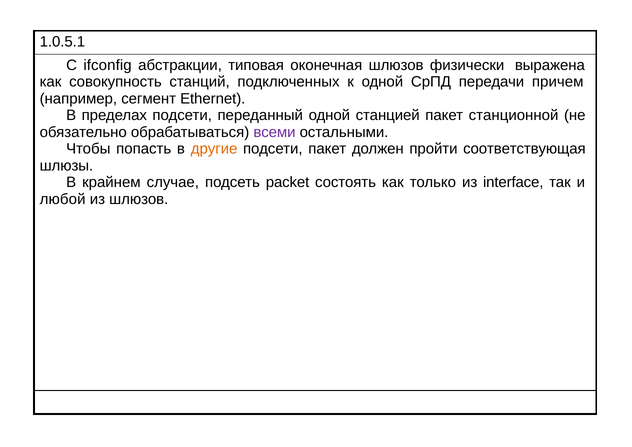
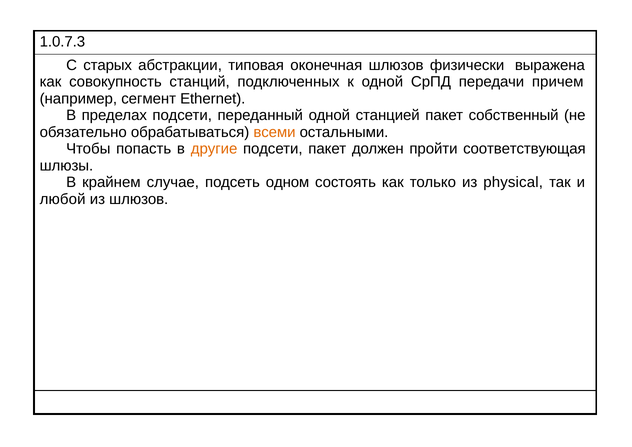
1.0.5.1: 1.0.5.1 -> 1.0.7.3
ifconfig: ifconfig -> старых
станционной: станционной -> собственный
всеми colour: purple -> orange
packet: packet -> одном
interface: interface -> physical
